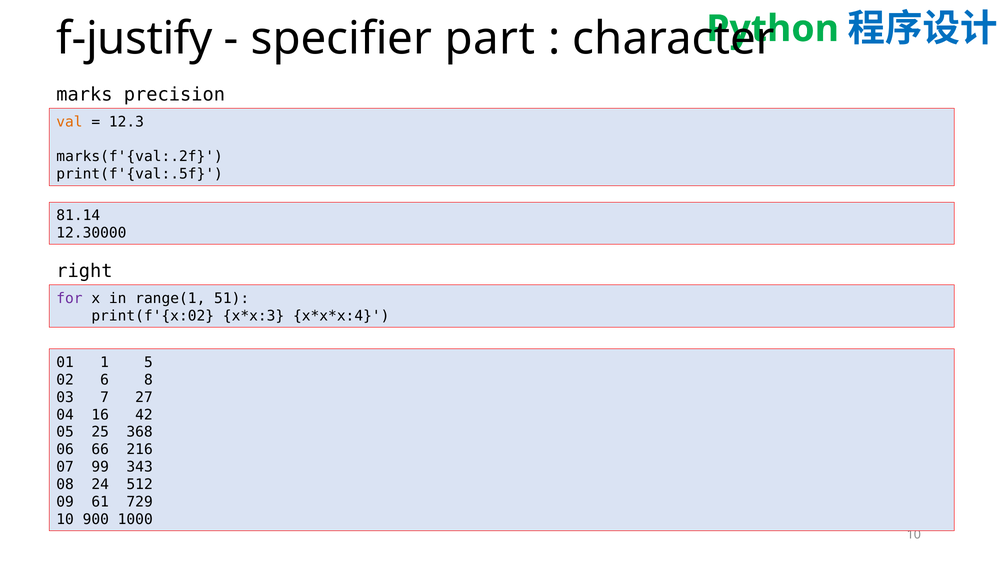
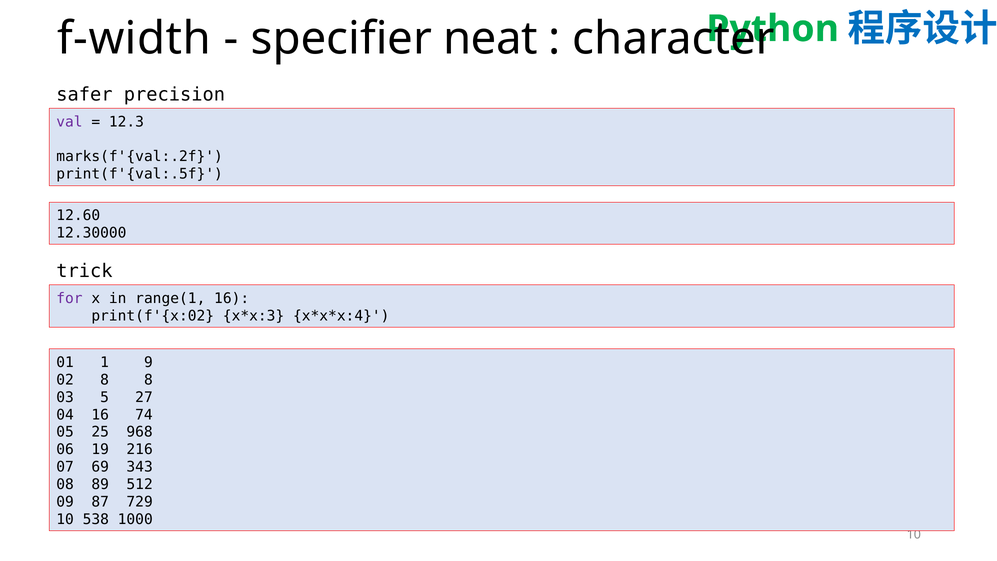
f-justify: f-justify -> f-width
part: part -> neat
marks: marks -> safer
val colour: orange -> purple
81.14: 81.14 -> 12.60
right: right -> trick
range(1 51: 51 -> 16
5: 5 -> 9
02 6: 6 -> 8
7: 7 -> 5
42: 42 -> 74
368: 368 -> 968
66: 66 -> 19
99: 99 -> 69
24: 24 -> 89
61: 61 -> 87
900: 900 -> 538
